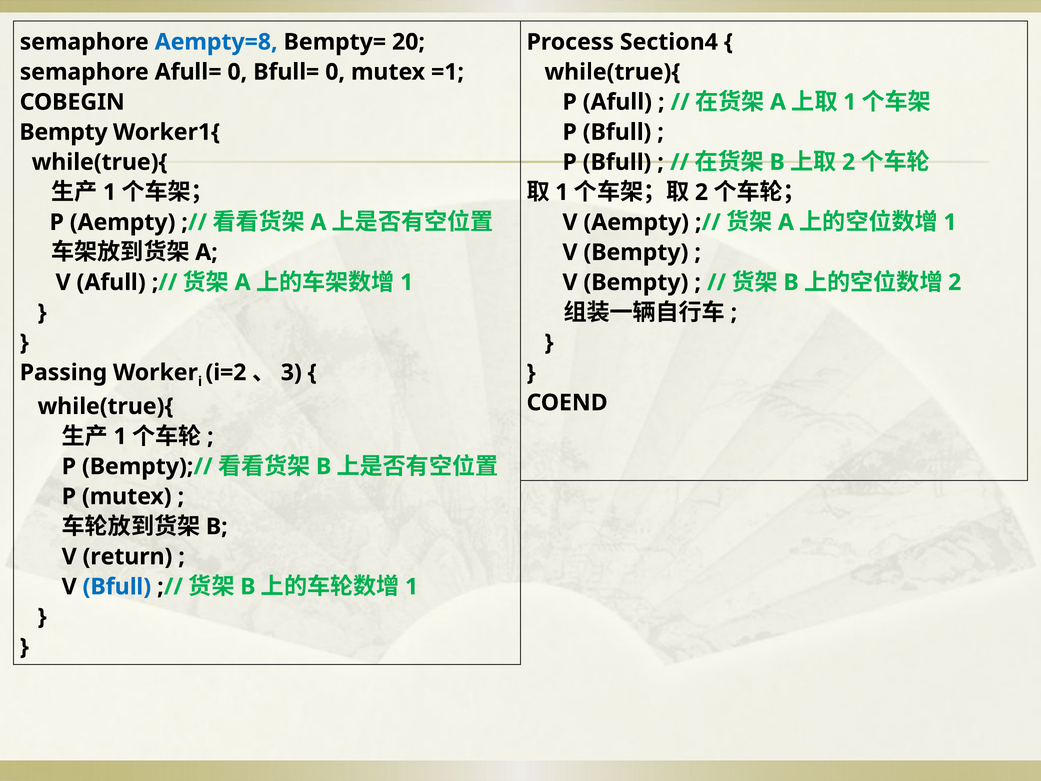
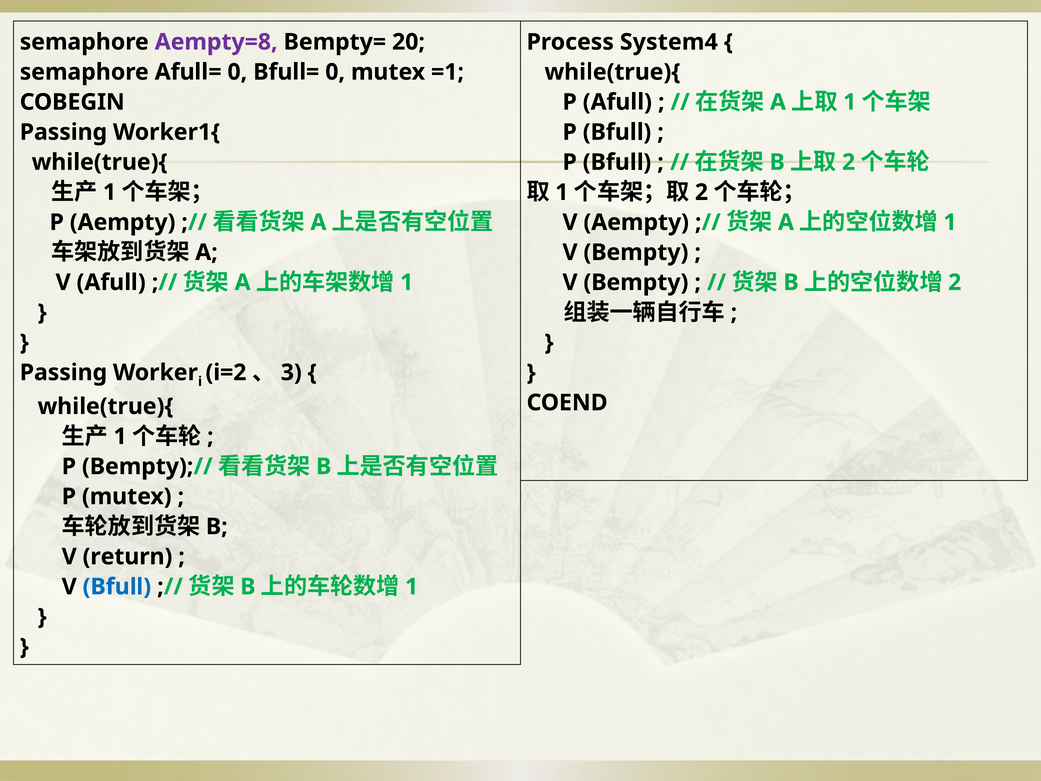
Aempty=8 colour: blue -> purple
Section4: Section4 -> System4
Bempty at (63, 132): Bempty -> Passing
